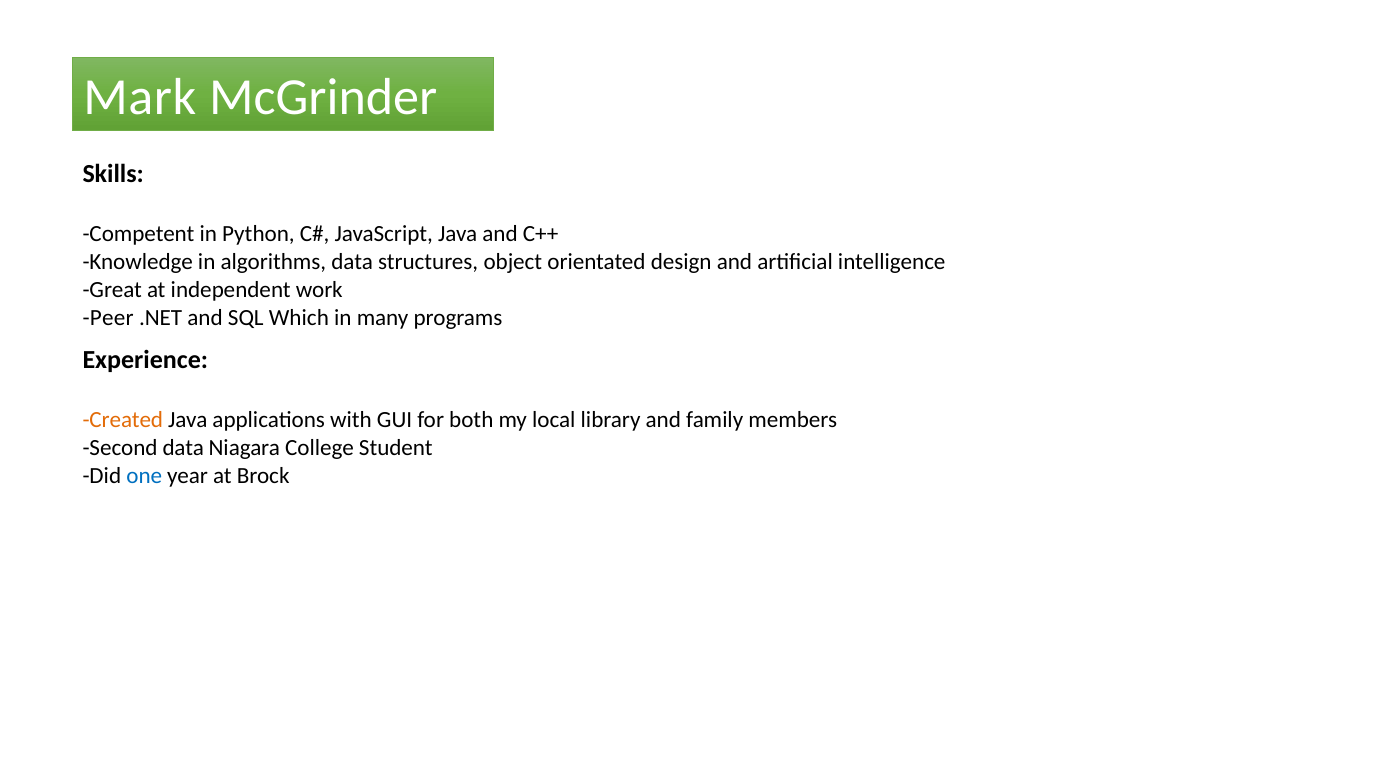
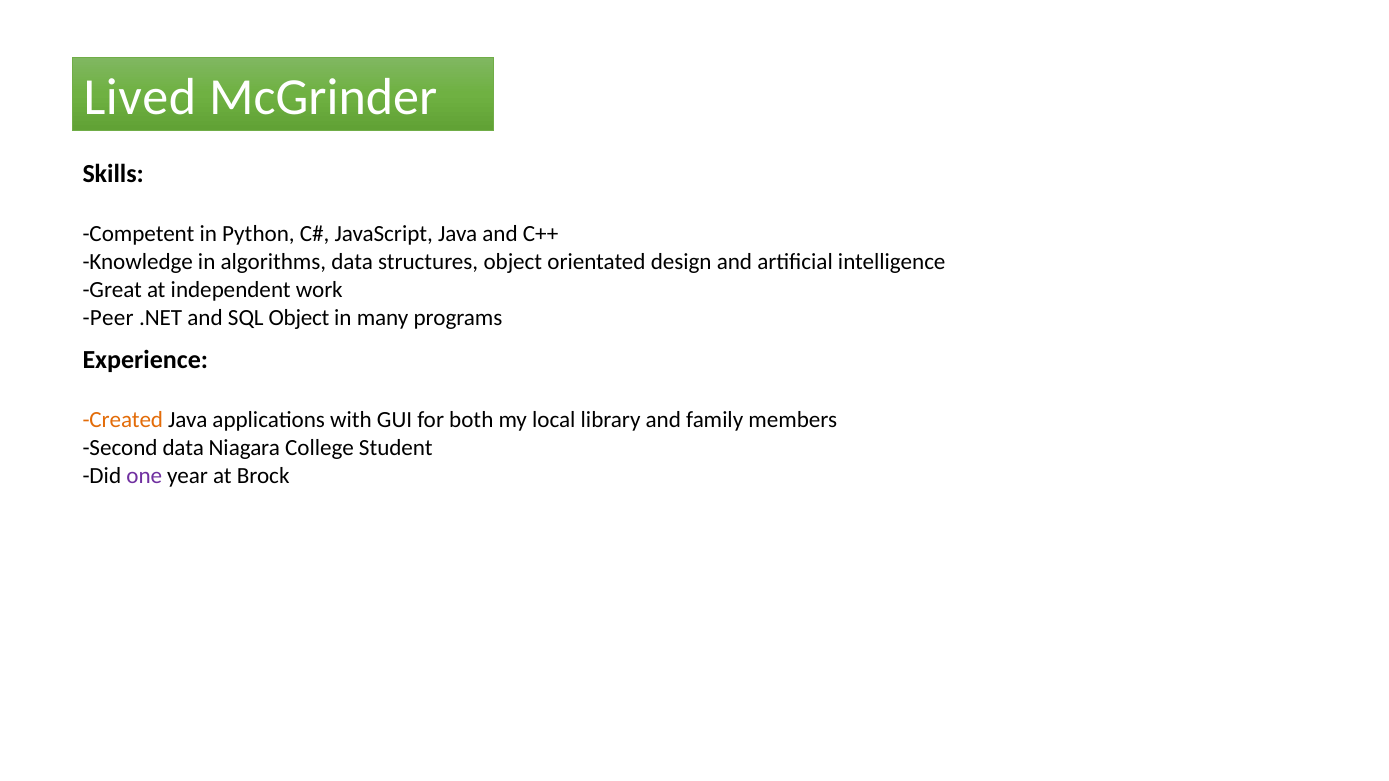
Mark: Mark -> Lived
SQL Which: Which -> Object
one colour: blue -> purple
